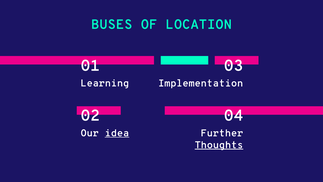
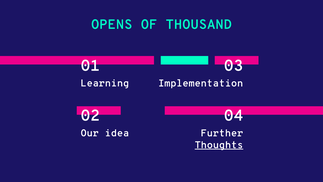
BUSES: BUSES -> OPENS
LOCATION: LOCATION -> THOUSAND
idea underline: present -> none
